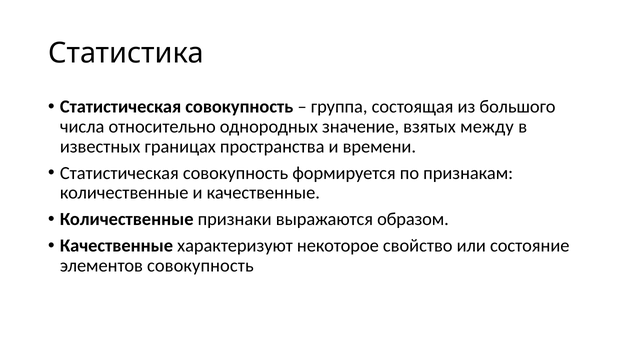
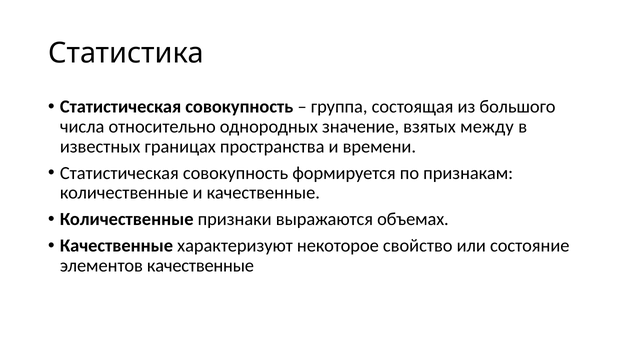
образом: образом -> объемах
элементов совокупность: совокупность -> качественные
